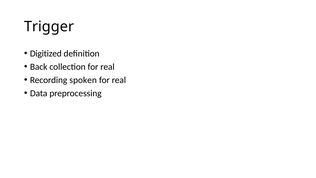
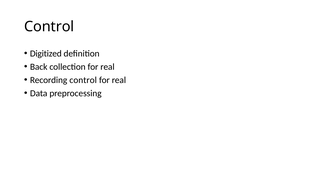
Trigger at (49, 27): Trigger -> Control
Recording spoken: spoken -> control
